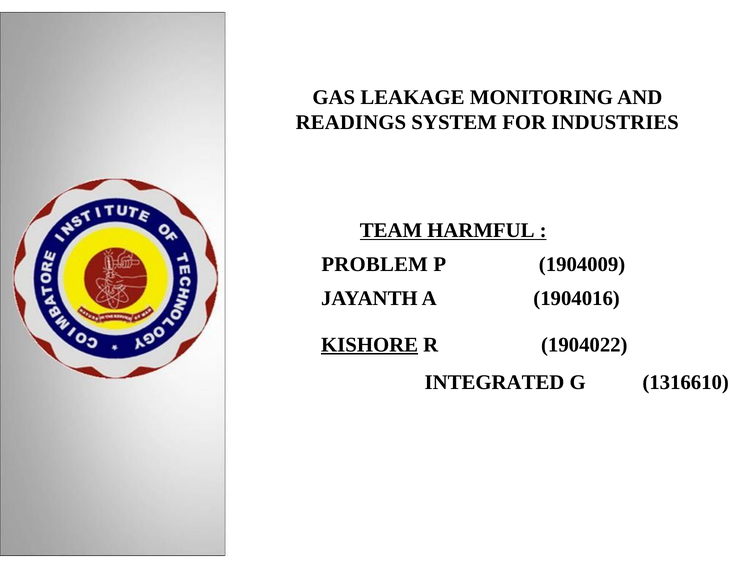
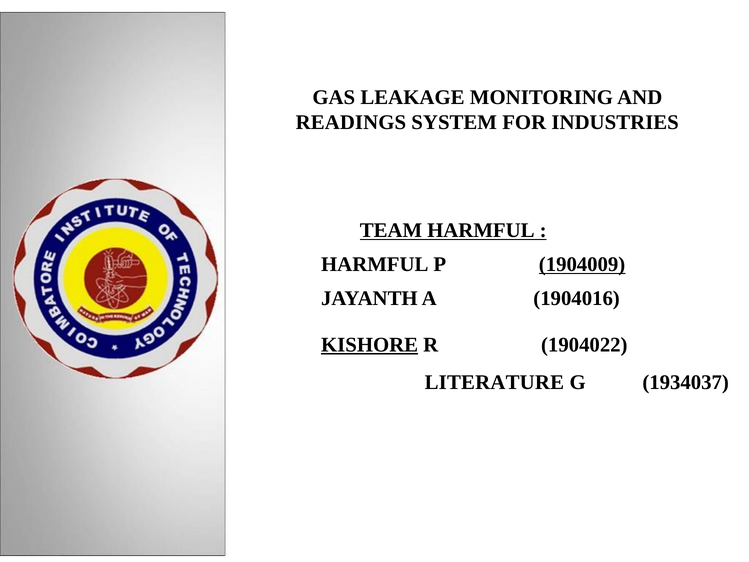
PROBLEM at (375, 264): PROBLEM -> HARMFUL
1904009 underline: none -> present
INTEGRATED: INTEGRATED -> LITERATURE
1316610: 1316610 -> 1934037
